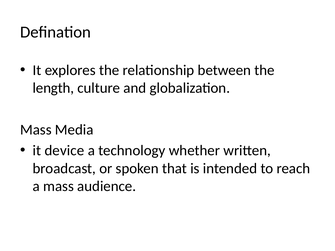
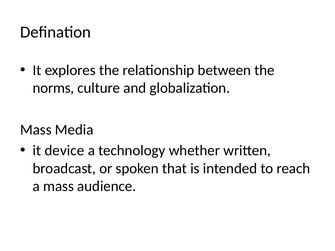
length: length -> norms
